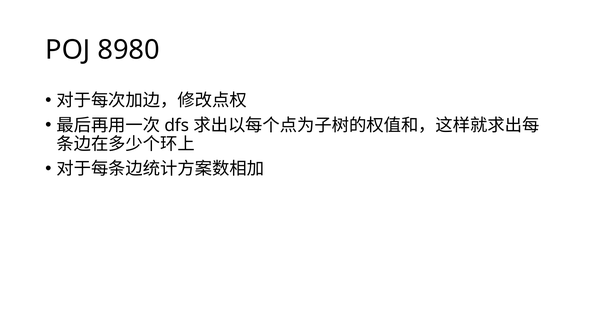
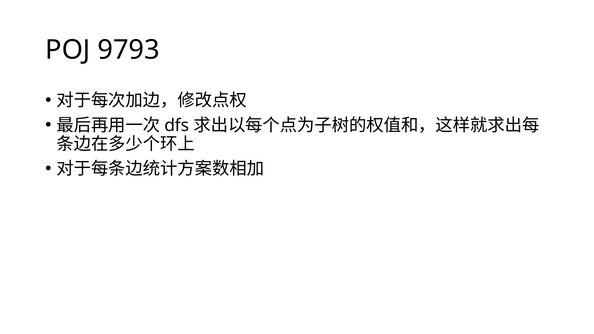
8980: 8980 -> 9793
